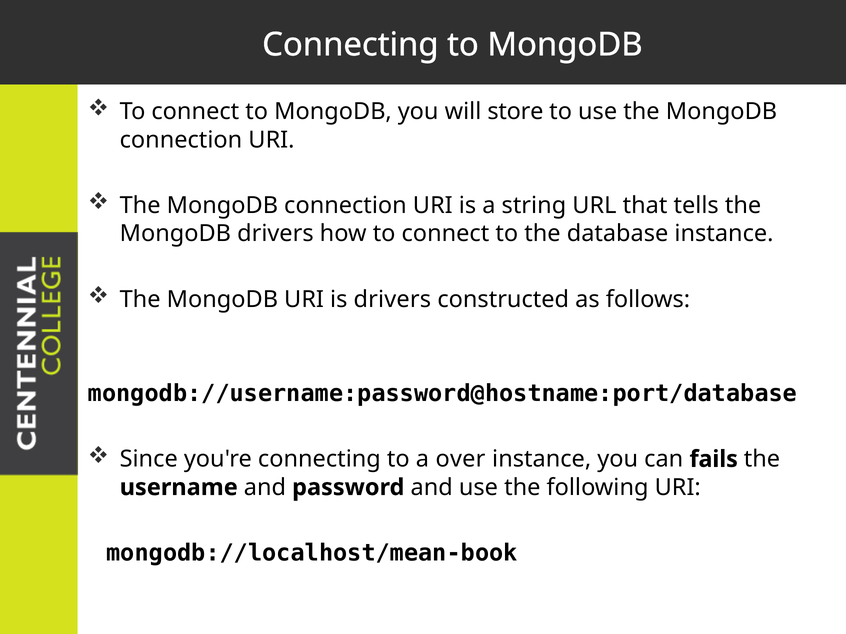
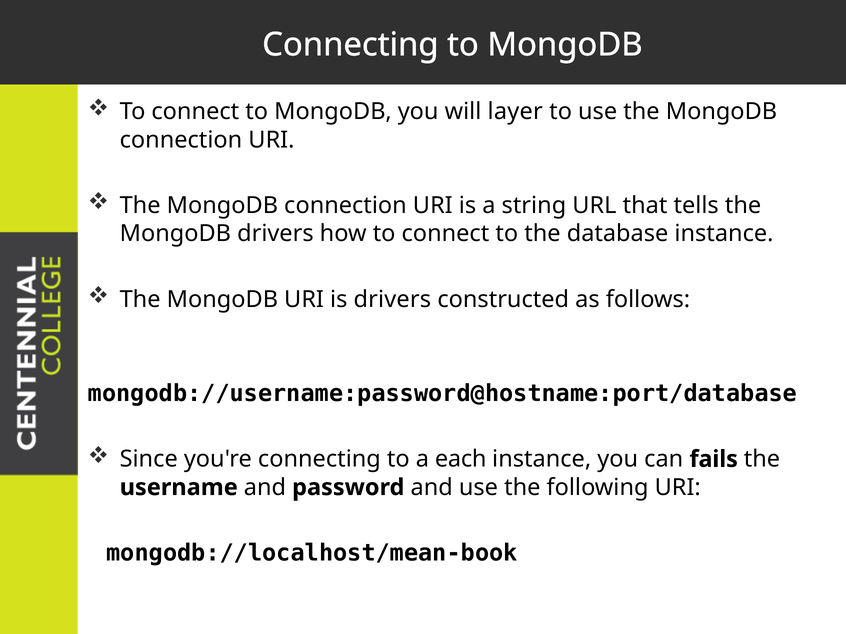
store: store -> layer
over: over -> each
